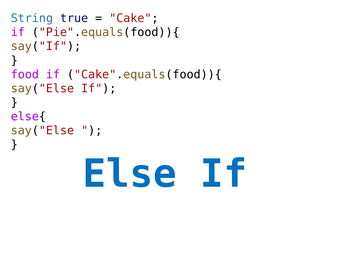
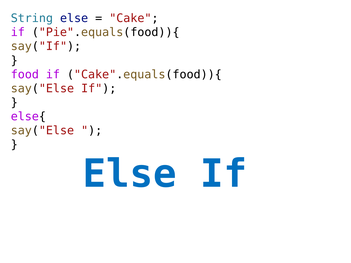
String true: true -> else
